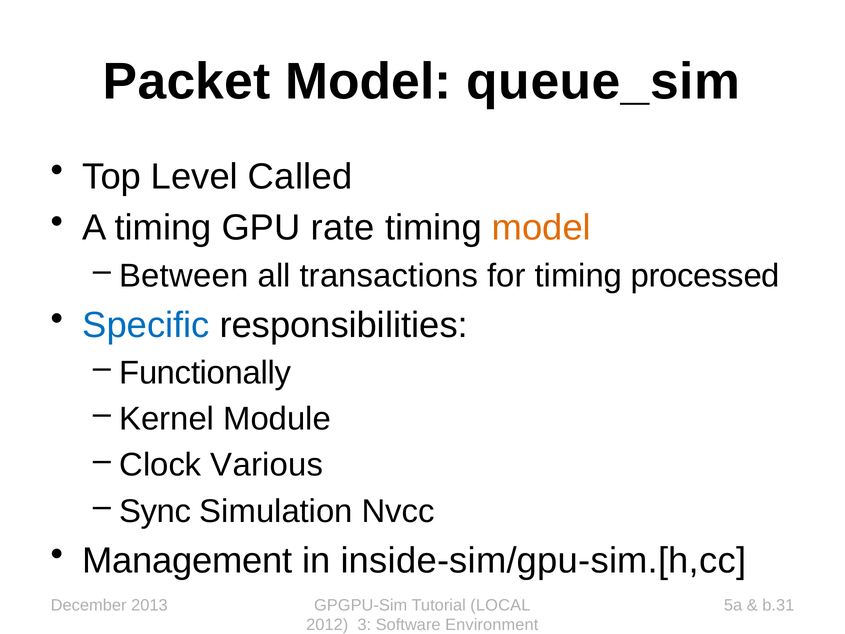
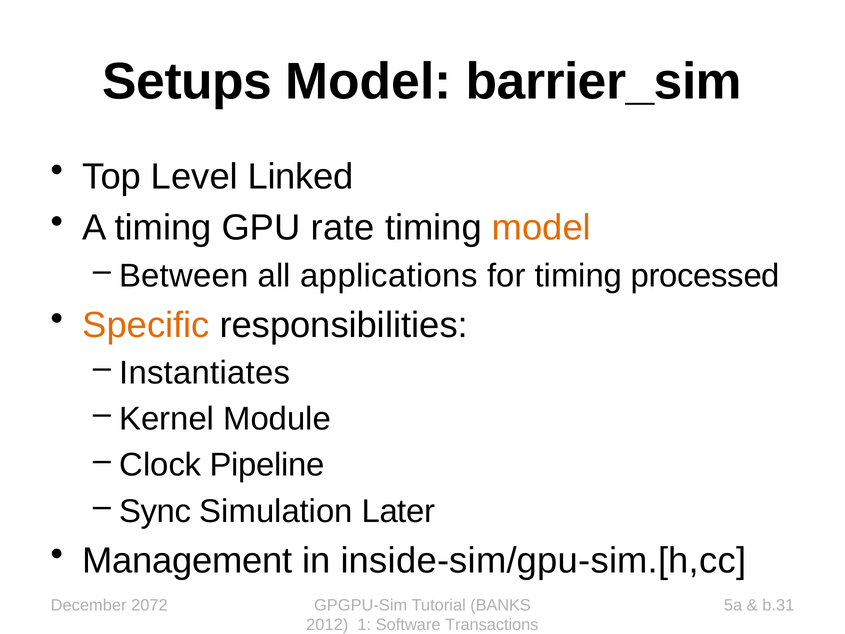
Packet: Packet -> Setups
queue_sim: queue_sim -> barrier_sim
Called: Called -> Linked
transactions: transactions -> applications
Specific colour: blue -> orange
Functionally: Functionally -> Instantiates
Various: Various -> Pipeline
Nvcc: Nvcc -> Later
2013: 2013 -> 2072
LOCAL: LOCAL -> BANKS
3: 3 -> 1
Environment: Environment -> Transactions
